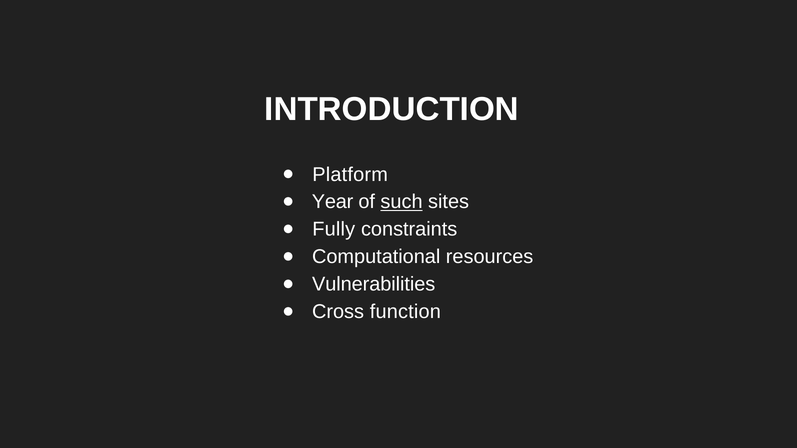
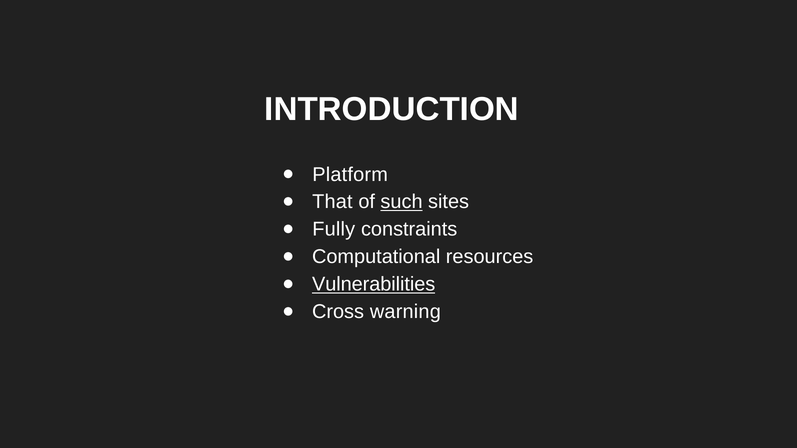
Year: Year -> That
Vulnerabilities underline: none -> present
function: function -> warning
